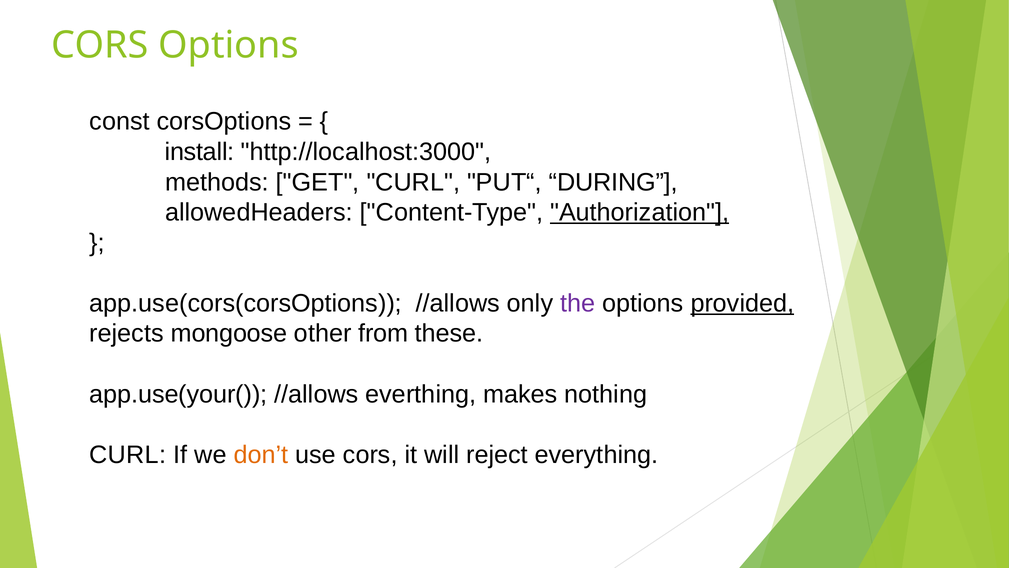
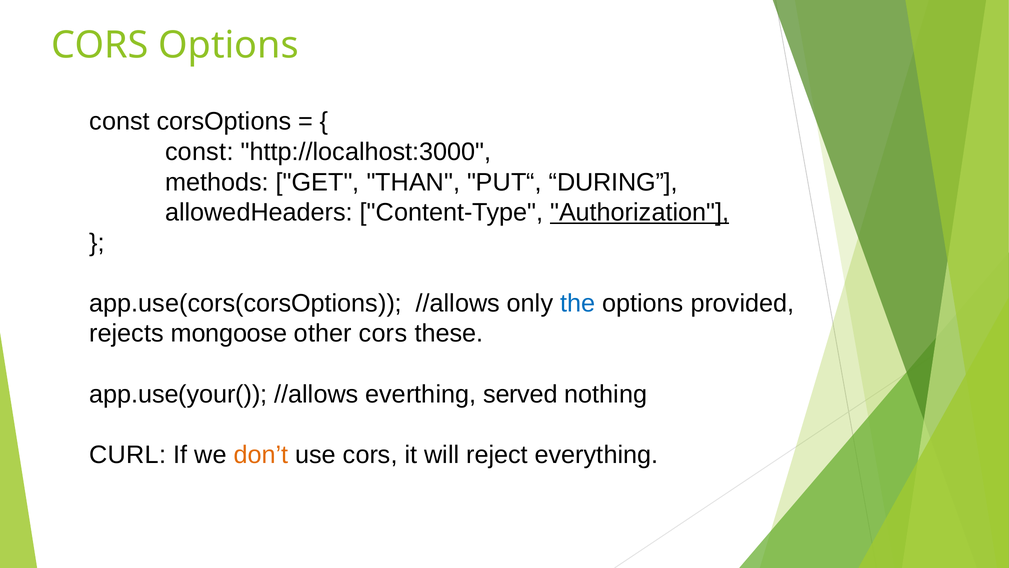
install at (200, 152): install -> const
GET CURL: CURL -> THAN
the colour: purple -> blue
provided underline: present -> none
other from: from -> cors
makes: makes -> served
